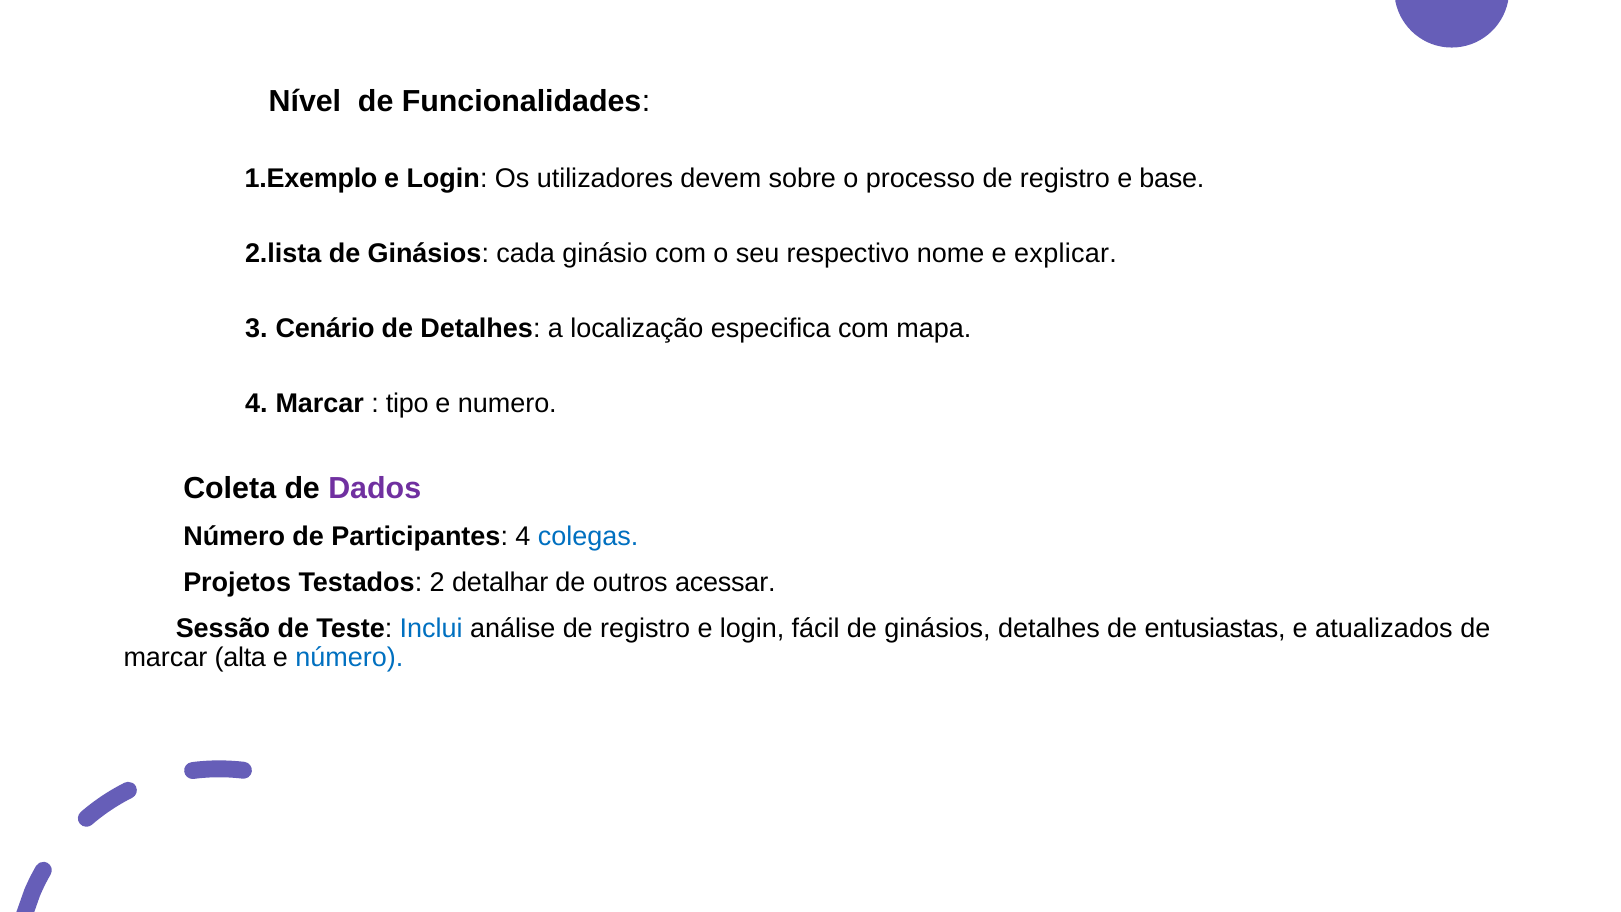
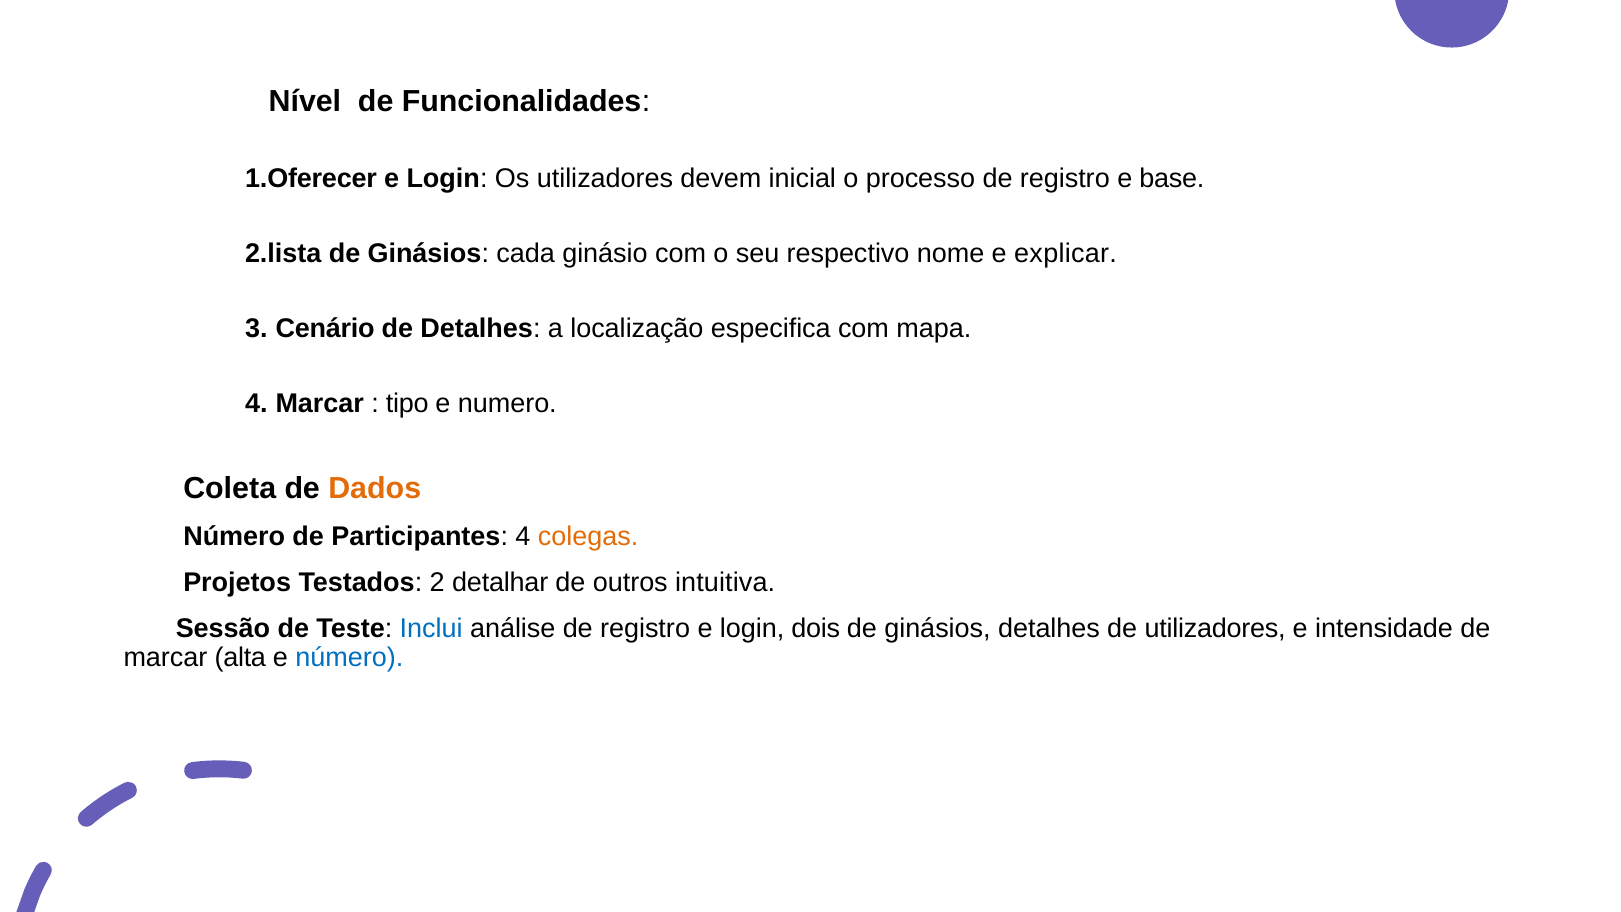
1.Exemplo: 1.Exemplo -> 1.Oferecer
sobre: sobre -> inicial
Dados colour: purple -> orange
colegas colour: blue -> orange
acessar: acessar -> intuitiva
fácil: fácil -> dois
de entusiastas: entusiastas -> utilizadores
atualizados: atualizados -> intensidade
